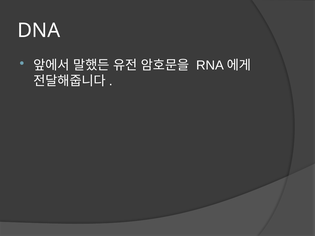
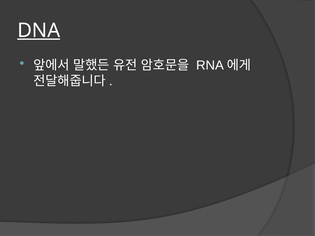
DNA underline: none -> present
